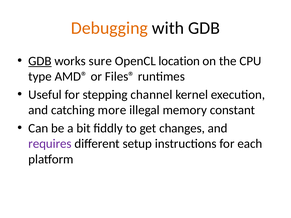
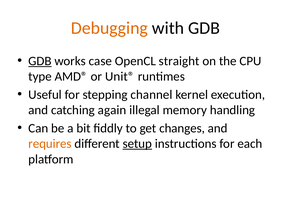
sure: sure -> case
location: location -> straight
Files®: Files® -> Unit®
more: more -> again
constant: constant -> handling
requires colour: purple -> orange
setup underline: none -> present
